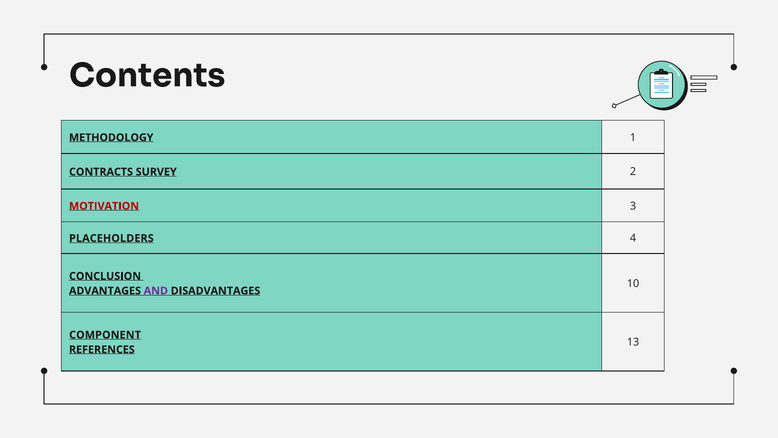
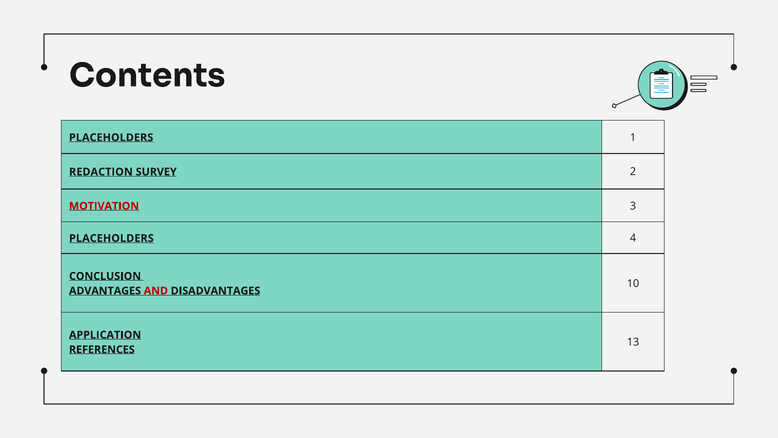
METHODOLOGY at (111, 137): METHODOLOGY -> PLACEHOLDERS
CONTRACTS: CONTRACTS -> REDACTION
AND colour: purple -> red
COMPONENT: COMPONENT -> APPLICATION
